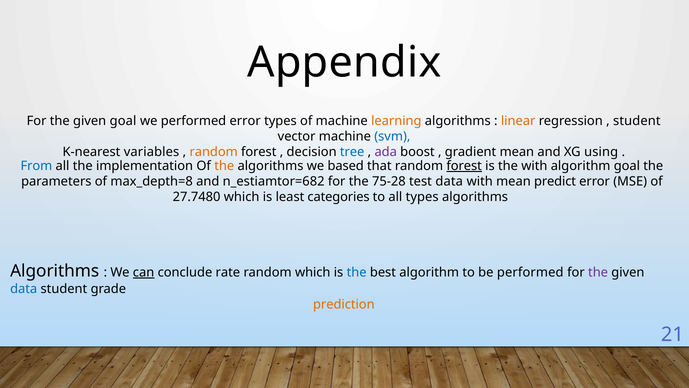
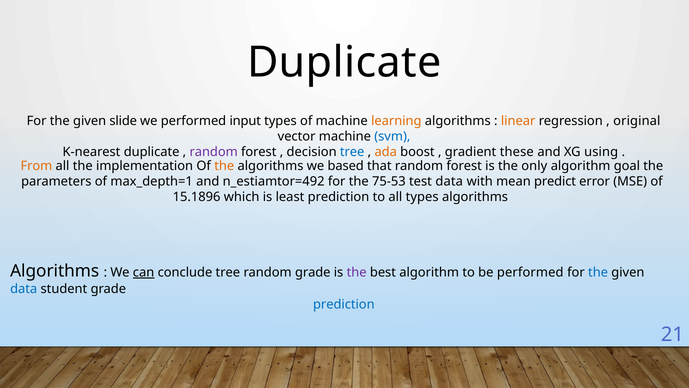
Appendix at (344, 62): Appendix -> Duplicate
given goal: goal -> slide
performed error: error -> input
student at (637, 121): student -> original
K-nearest variables: variables -> duplicate
random at (214, 152) colour: orange -> purple
ada colour: purple -> orange
gradient mean: mean -> these
From colour: blue -> orange
forest at (464, 166) underline: present -> none
the with: with -> only
max_depth=8: max_depth=8 -> max_depth=1
n_estiamtor=682: n_estiamtor=682 -> n_estiamtor=492
75-28: 75-28 -> 75-53
27.7480: 27.7480 -> 15.1896
least categories: categories -> prediction
conclude rate: rate -> tree
random which: which -> grade
the at (357, 272) colour: blue -> purple
the at (598, 272) colour: purple -> blue
prediction at (344, 304) colour: orange -> blue
